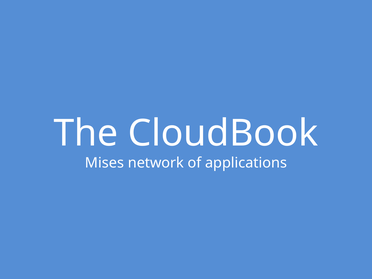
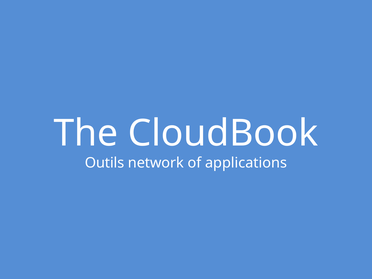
Mises: Mises -> Outils
